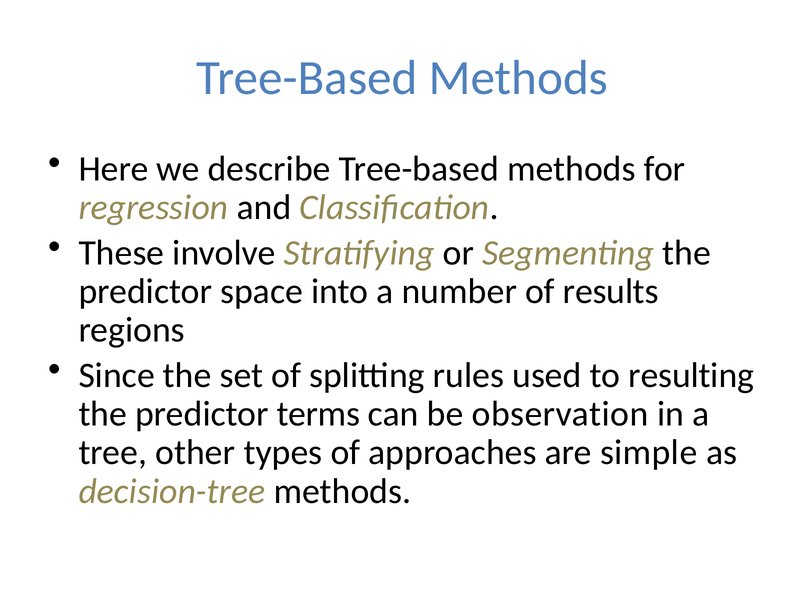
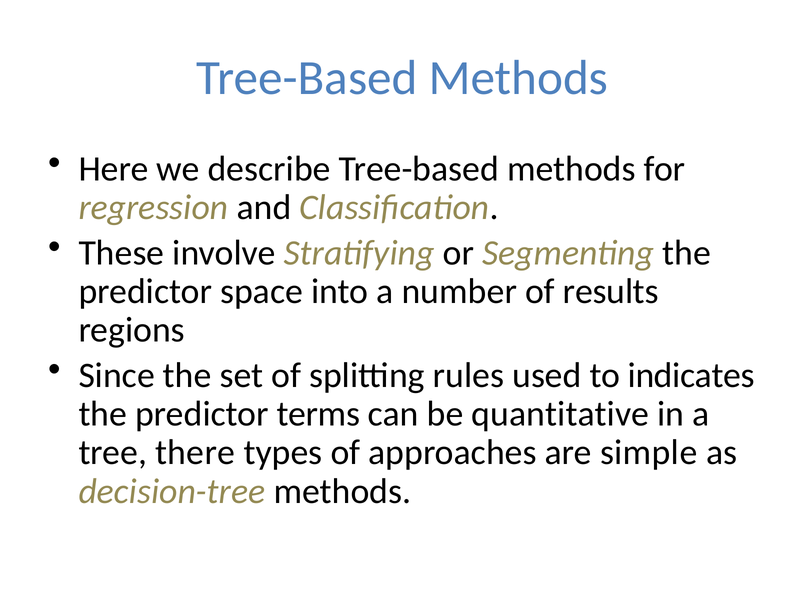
resulting: resulting -> indicates
observation: observation -> quantitative
other: other -> there
